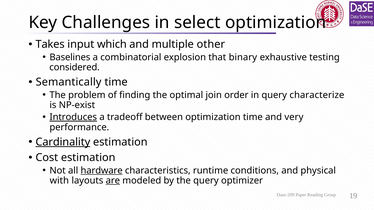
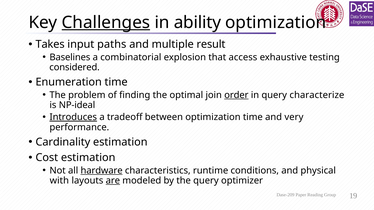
Challenges underline: none -> present
select: select -> ability
which: which -> paths
other: other -> result
binary: binary -> access
Semantically: Semantically -> Enumeration
order underline: none -> present
NP-exist: NP-exist -> NP-ideal
Cardinality underline: present -> none
